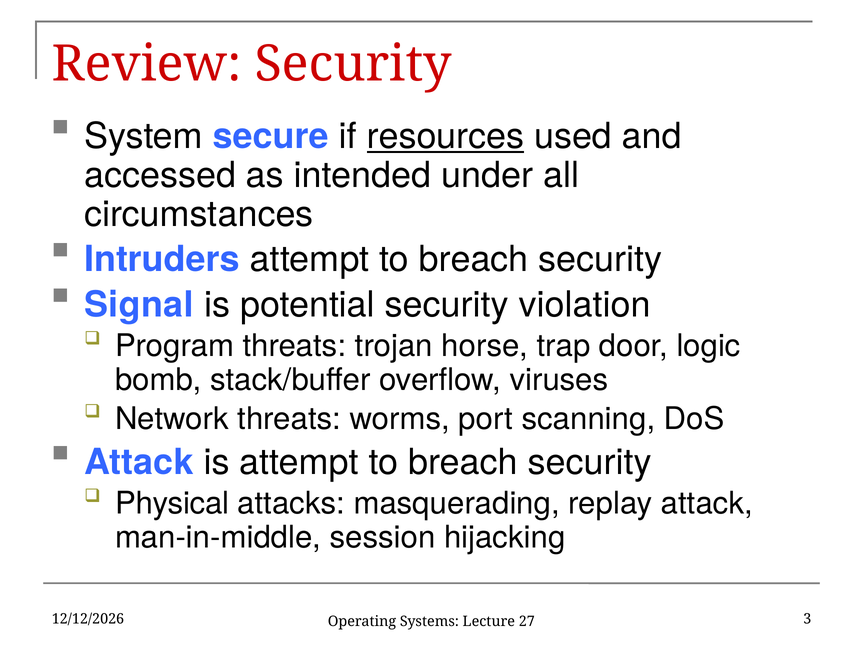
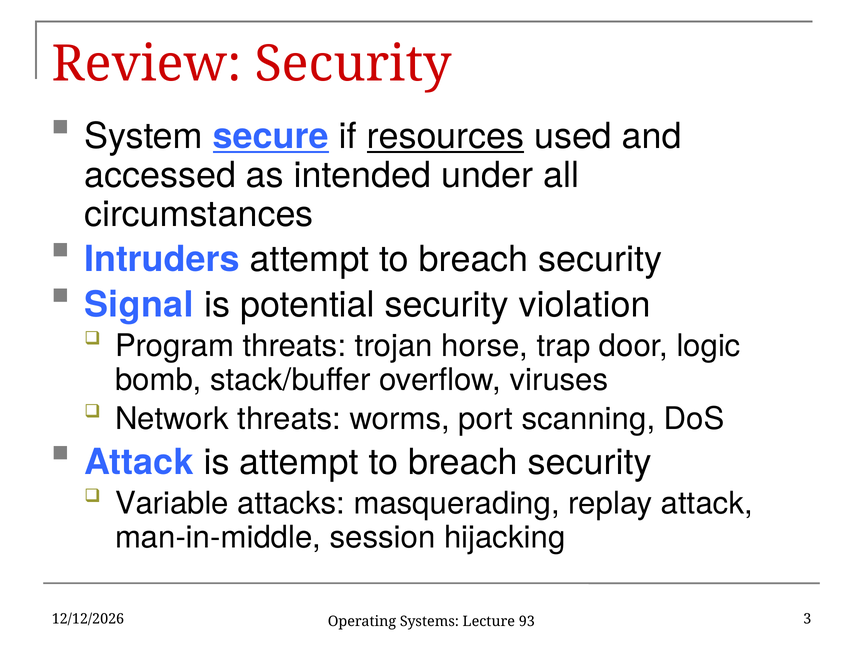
secure underline: none -> present
Physical: Physical -> Variable
27: 27 -> 93
